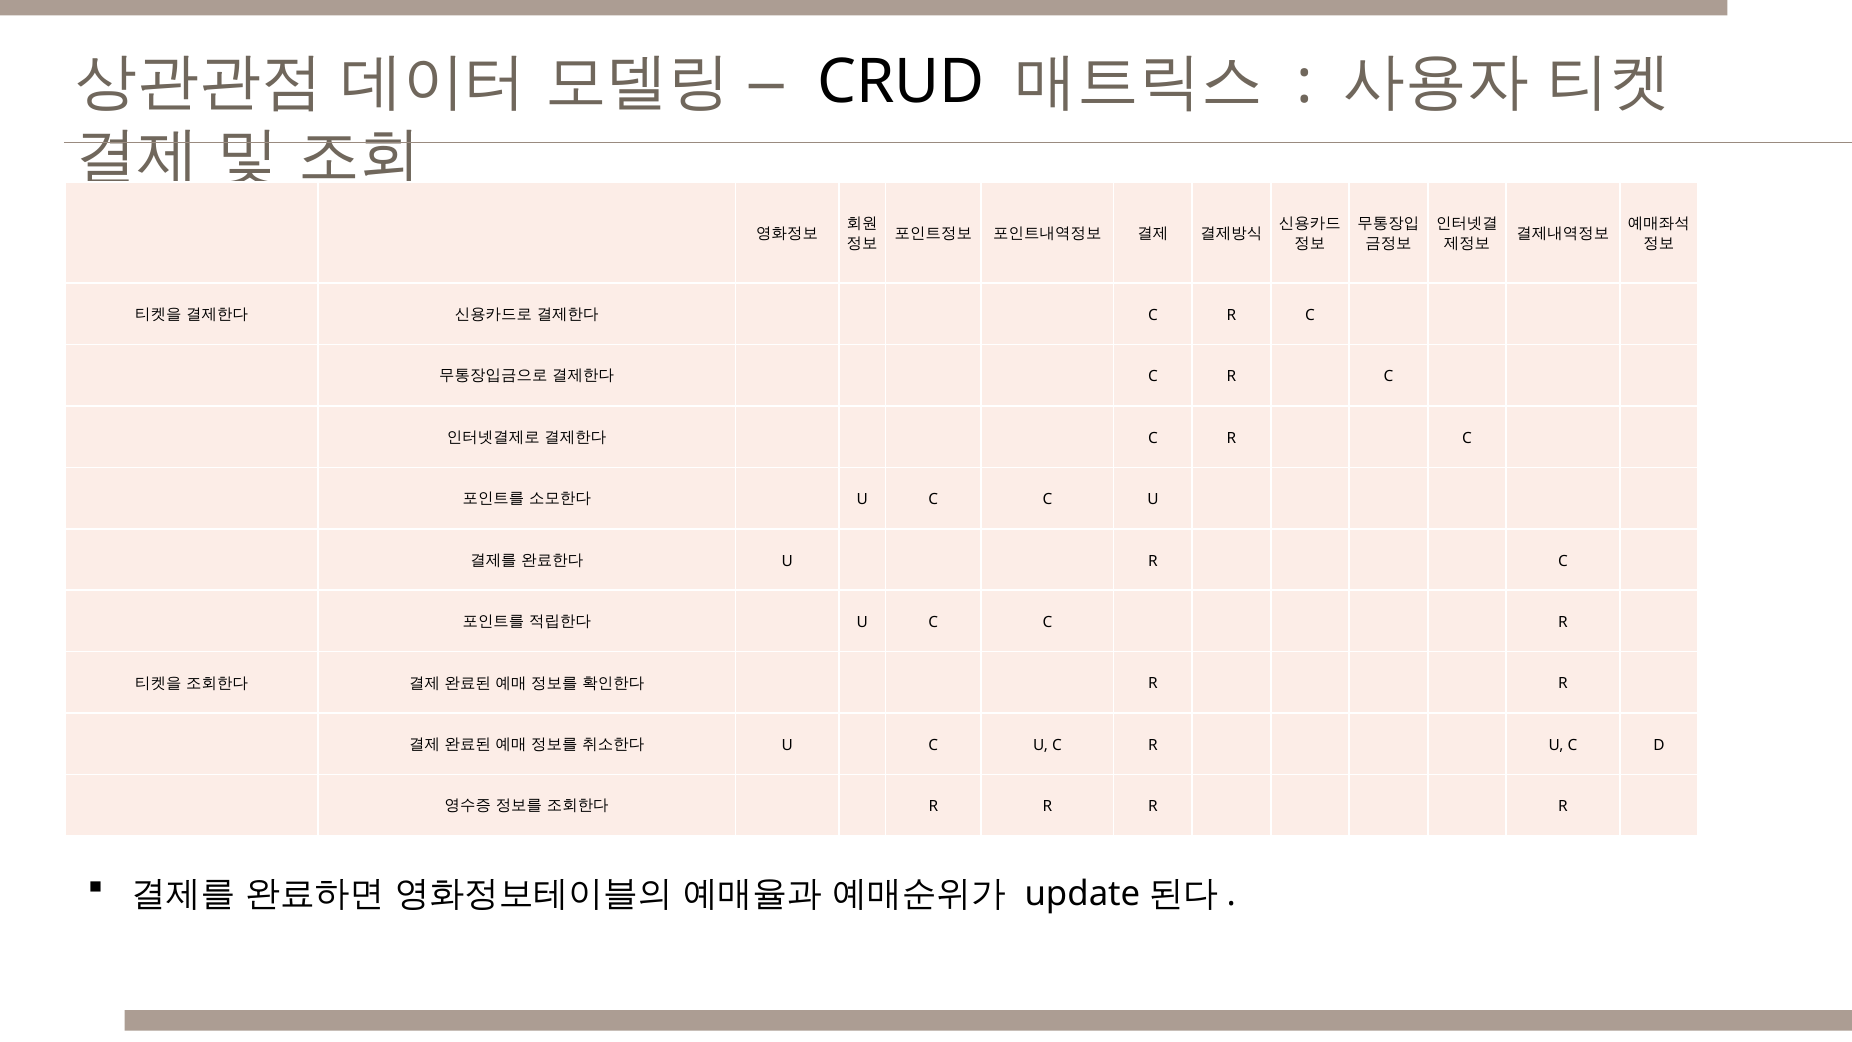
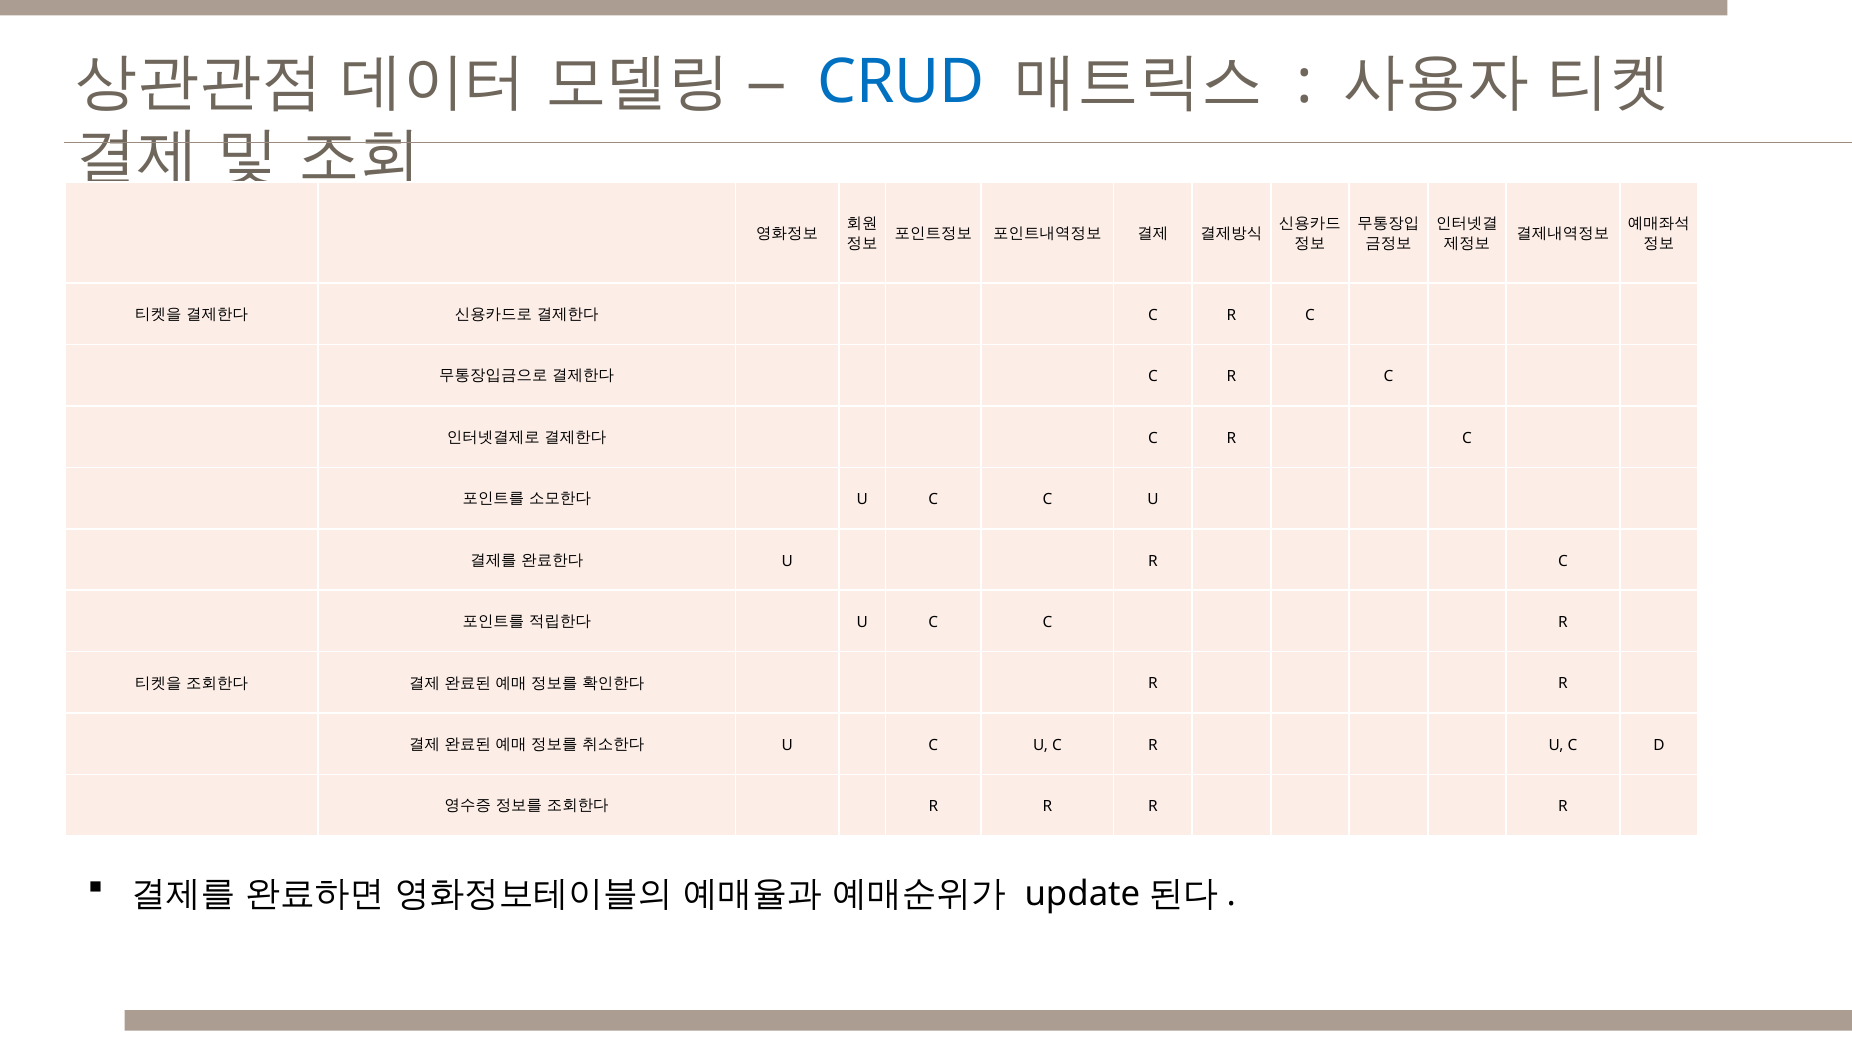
CRUD colour: black -> blue
